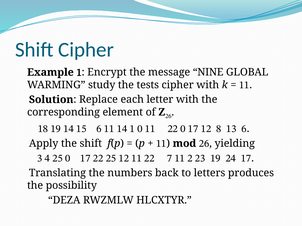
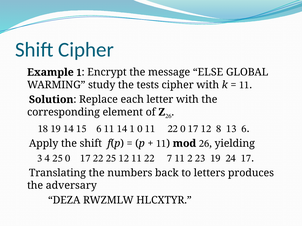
NINE: NINE -> ELSE
possibility: possibility -> adversary
